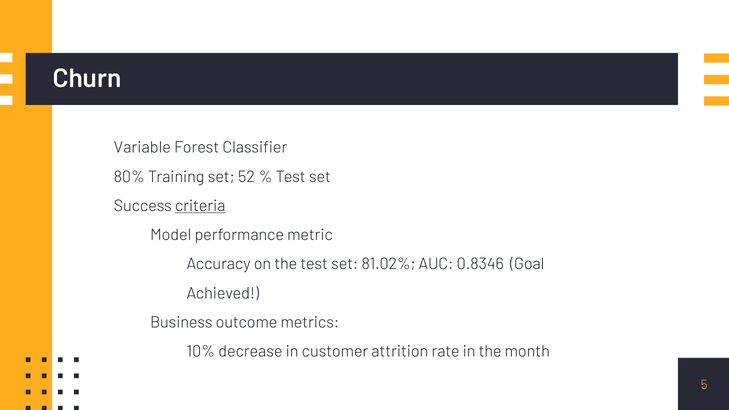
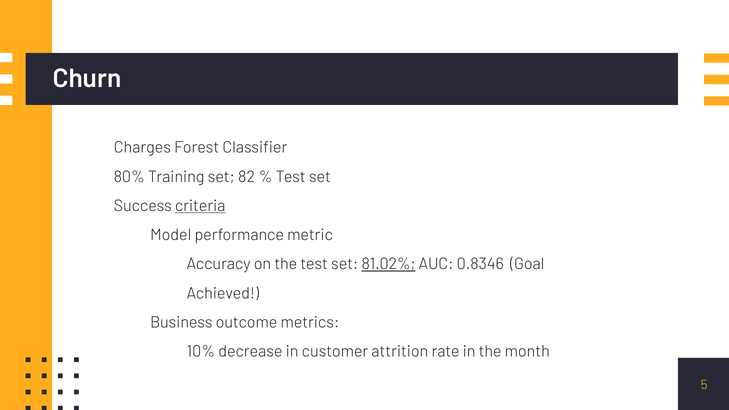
Variable: Variable -> Charges
52: 52 -> 82
81.02% underline: none -> present
